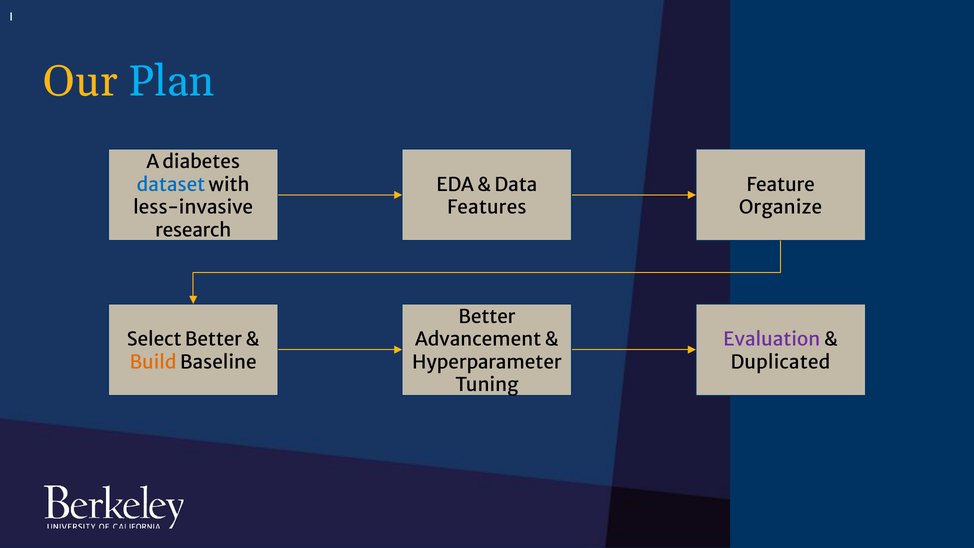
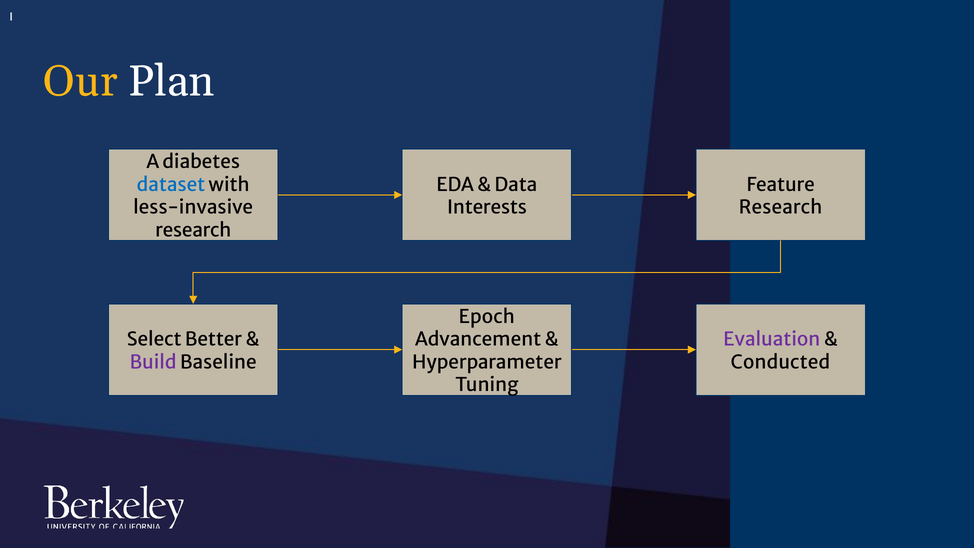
Plan colour: light blue -> white
Features: Features -> Interests
Organize at (781, 208): Organize -> Research
Better at (487, 317): Better -> Epoch
Build colour: orange -> purple
Duplicated: Duplicated -> Conducted
